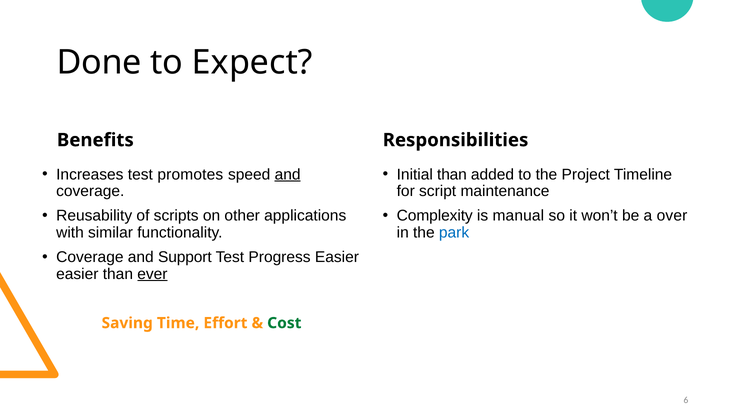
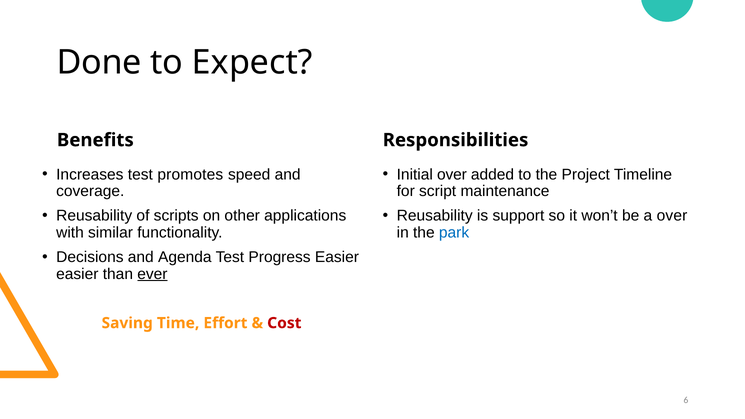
and at (288, 175) underline: present -> none
Initial than: than -> over
Complexity at (435, 216): Complexity -> Reusability
manual: manual -> support
Coverage at (90, 257): Coverage -> Decisions
Support: Support -> Agenda
Cost colour: green -> red
